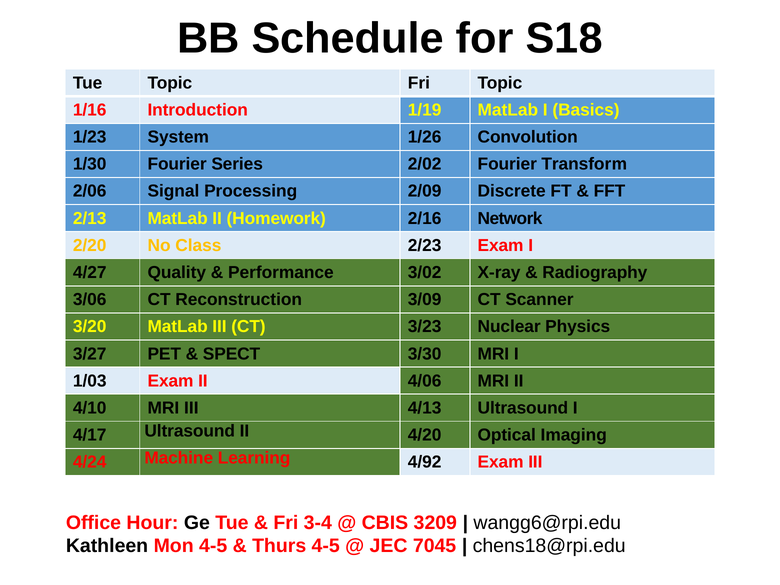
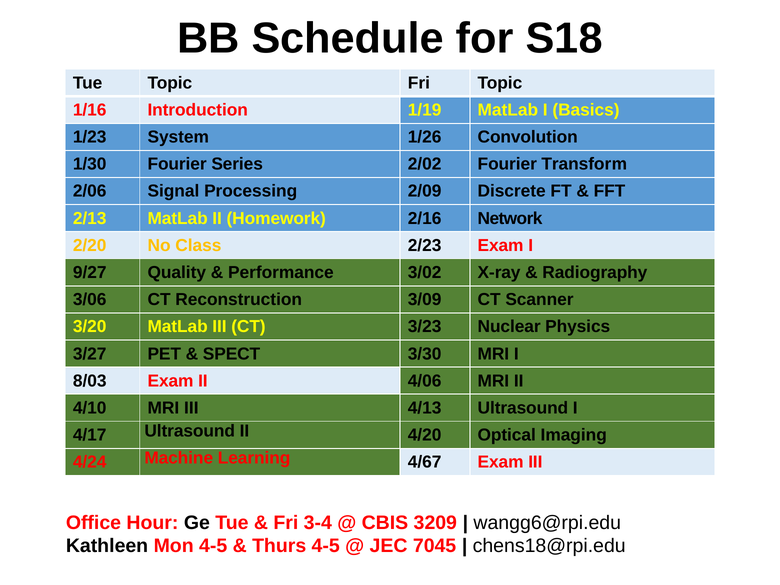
4/27: 4/27 -> 9/27
1/03: 1/03 -> 8/03
4/92: 4/92 -> 4/67
